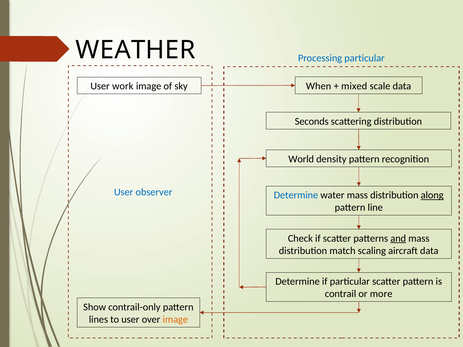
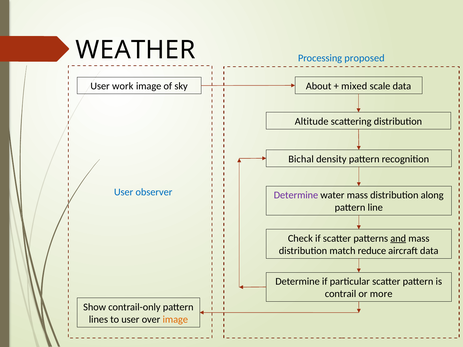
Processing particular: particular -> proposed
When: When -> About
Seconds: Seconds -> Altitude
World: World -> Bichal
Determine at (296, 195) colour: blue -> purple
along underline: present -> none
scaling: scaling -> reduce
